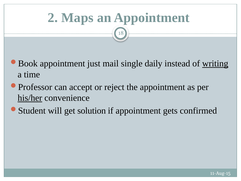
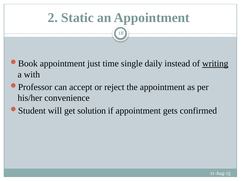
Maps: Maps -> Static
mail: mail -> time
time: time -> with
his/her underline: present -> none
